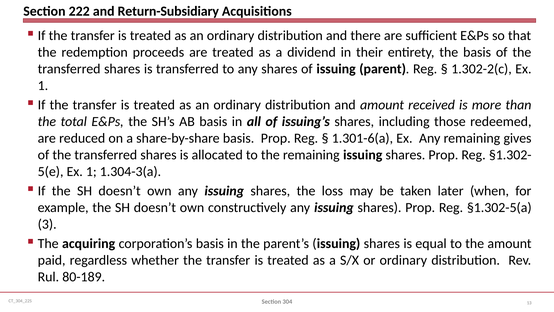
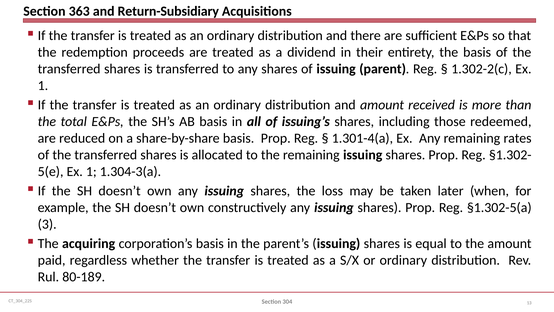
222: 222 -> 363
1.301-6(a: 1.301-6(a -> 1.301-4(a
gives: gives -> rates
